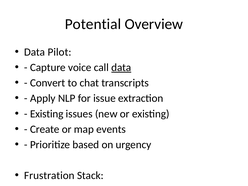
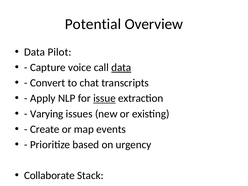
issue underline: none -> present
Existing at (47, 114): Existing -> Varying
Frustration: Frustration -> Collaborate
